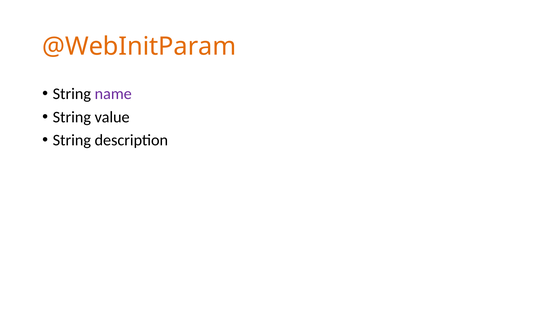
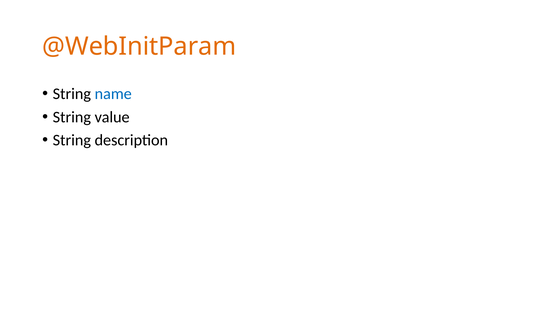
name colour: purple -> blue
